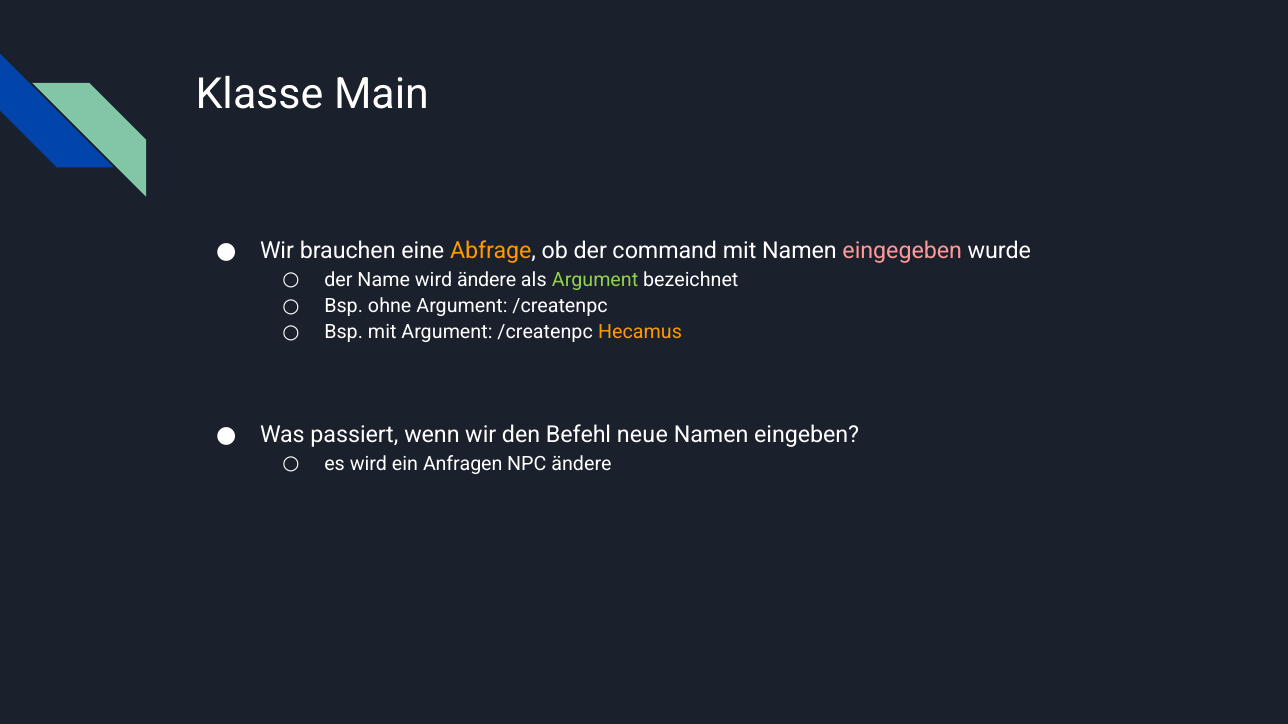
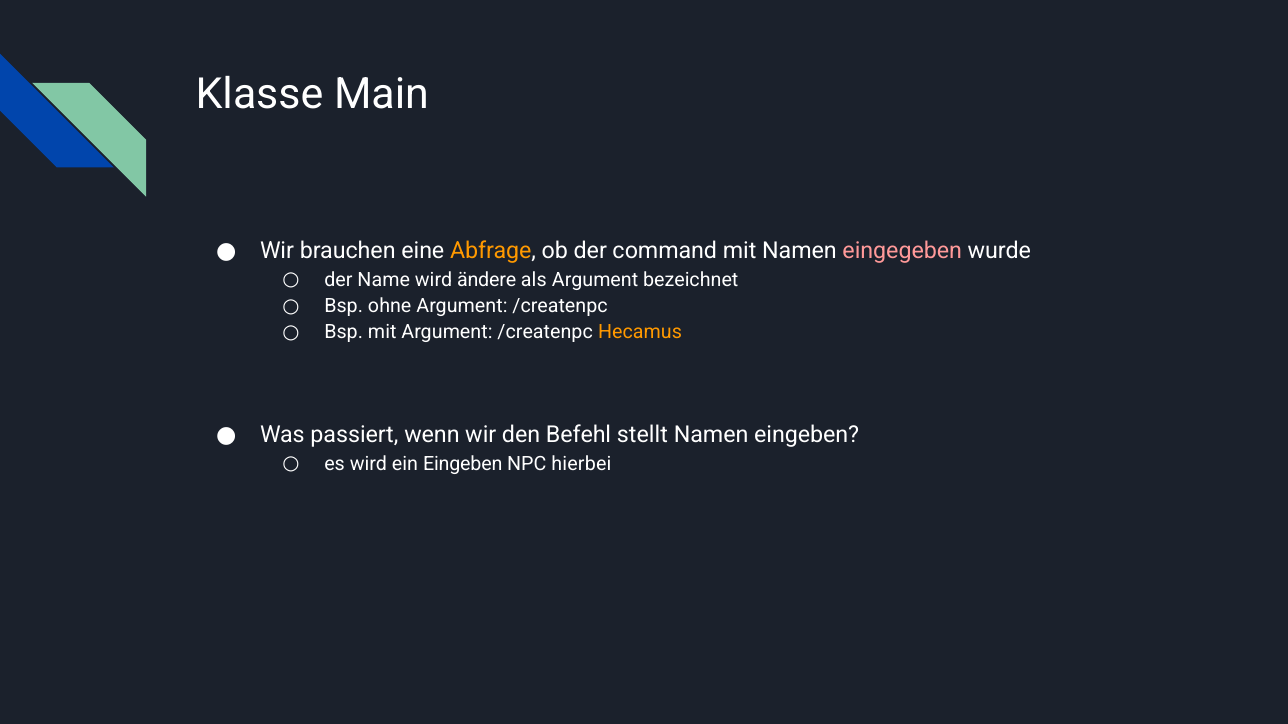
Argument at (595, 280) colour: light green -> white
neue: neue -> stellt
ein Anfragen: Anfragen -> Eingeben
NPC ändere: ändere -> hierbei
